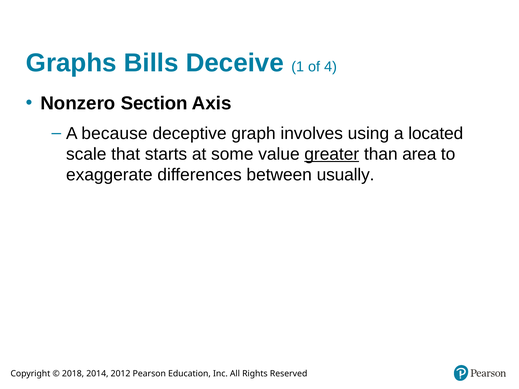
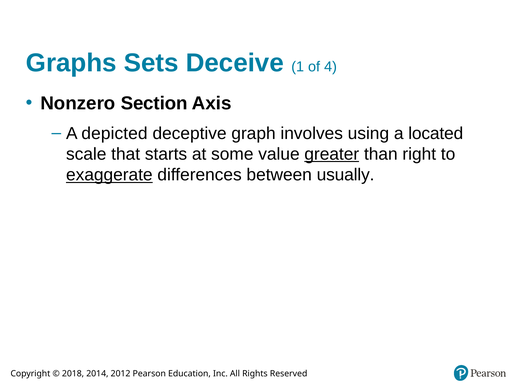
Bills: Bills -> Sets
because: because -> depicted
area: area -> right
exaggerate underline: none -> present
